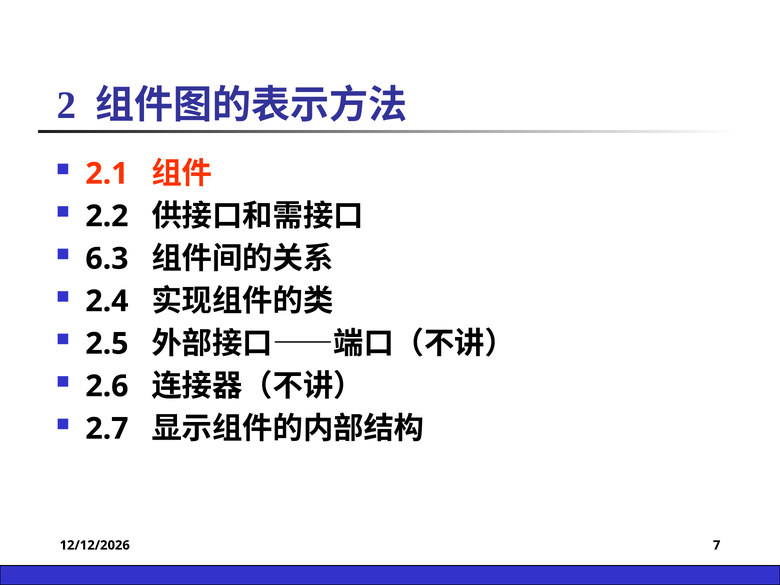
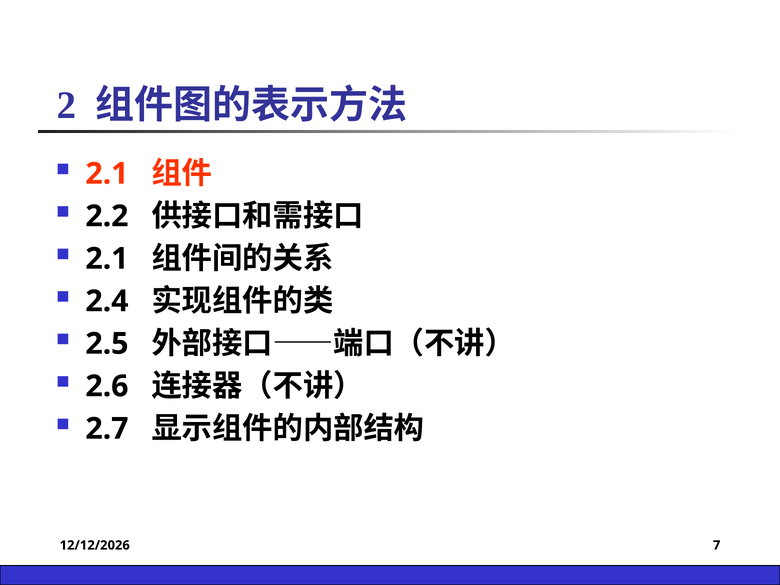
6.3 at (107, 259): 6.3 -> 2.1
